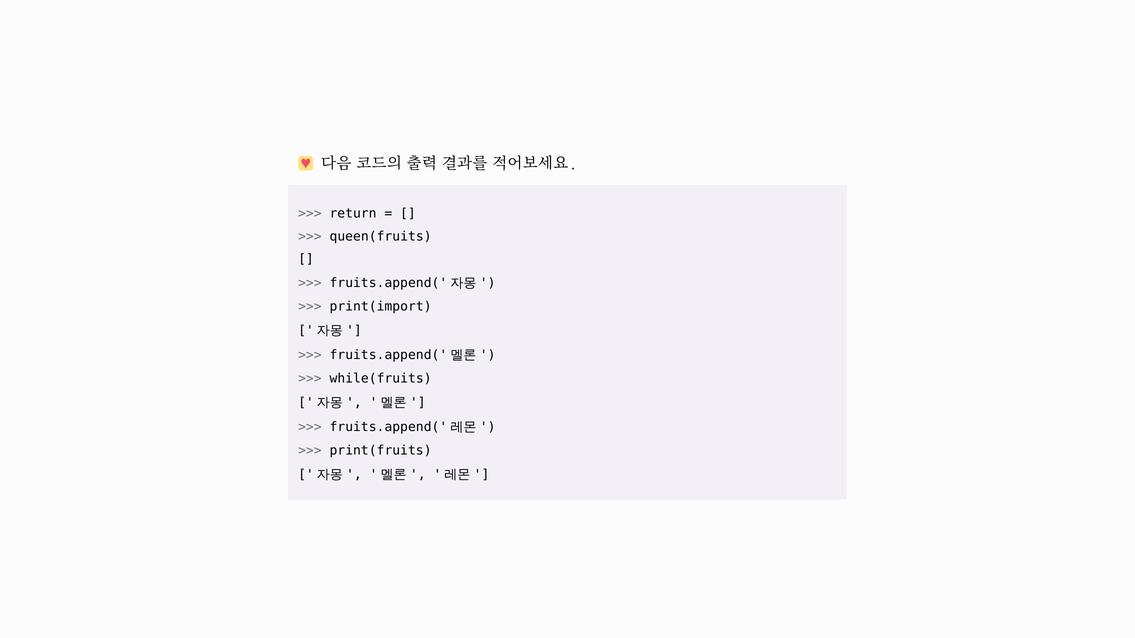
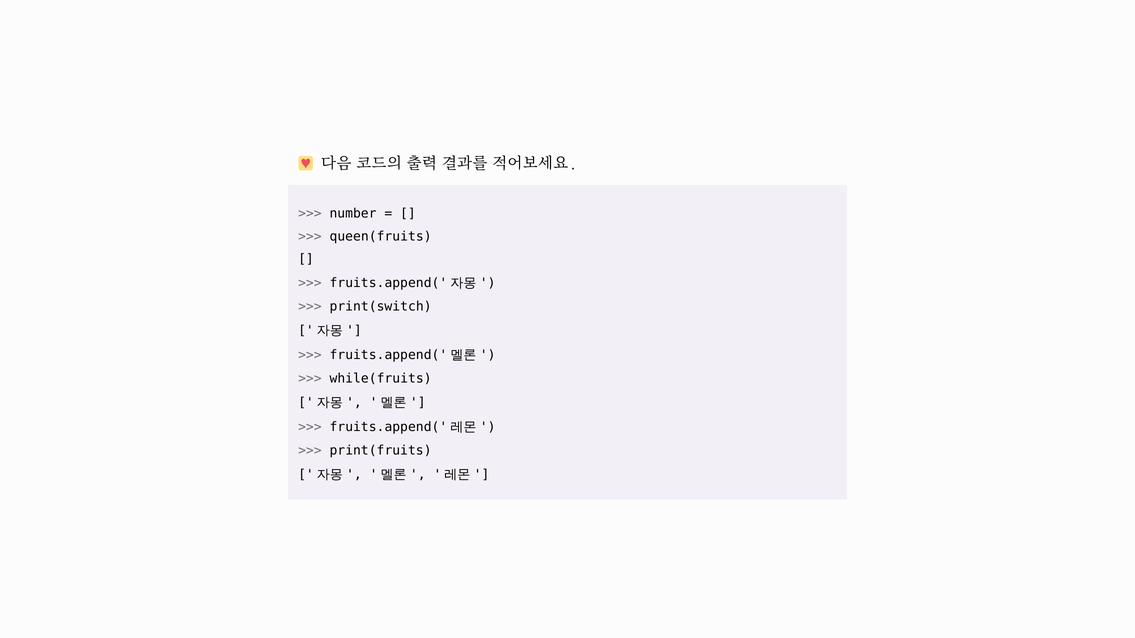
return: return -> number
print(import: print(import -> print(switch
